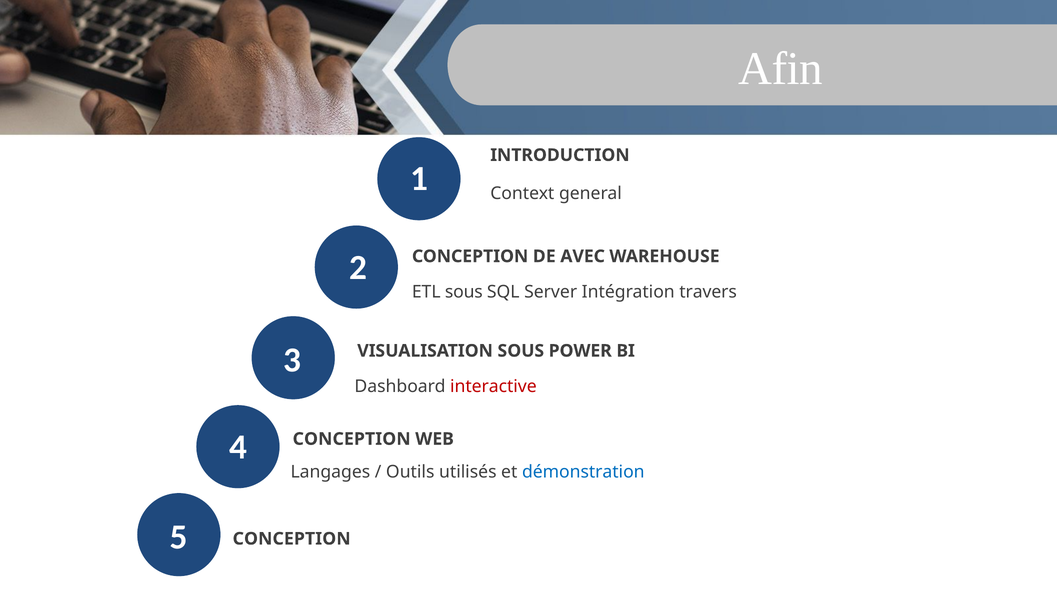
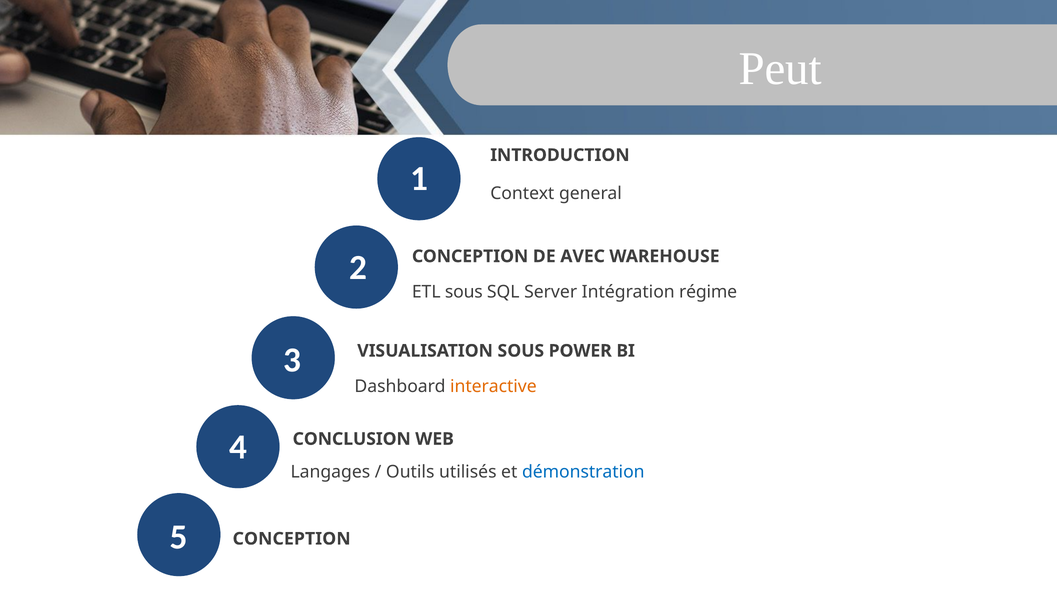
Afin: Afin -> Peut
travers: travers -> régime
interactive colour: red -> orange
CONCEPTION at (352, 439): CONCEPTION -> CONCLUSION
